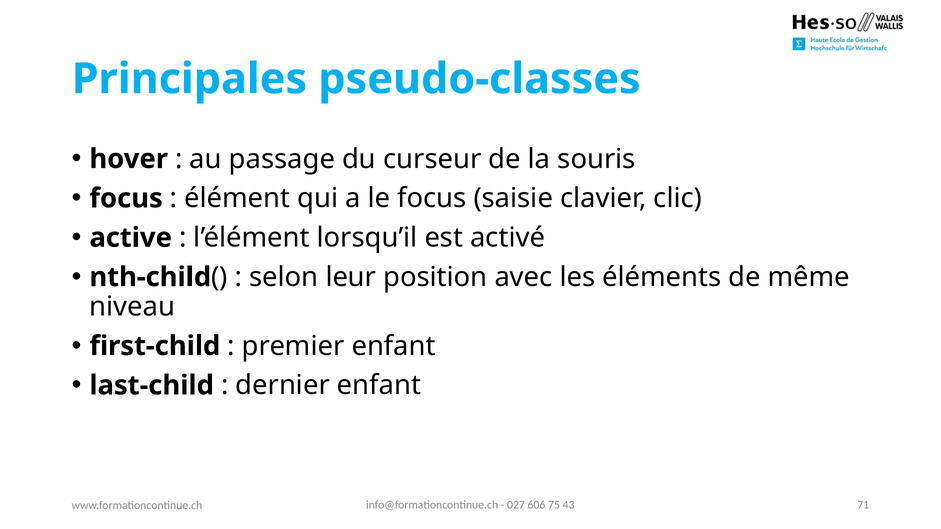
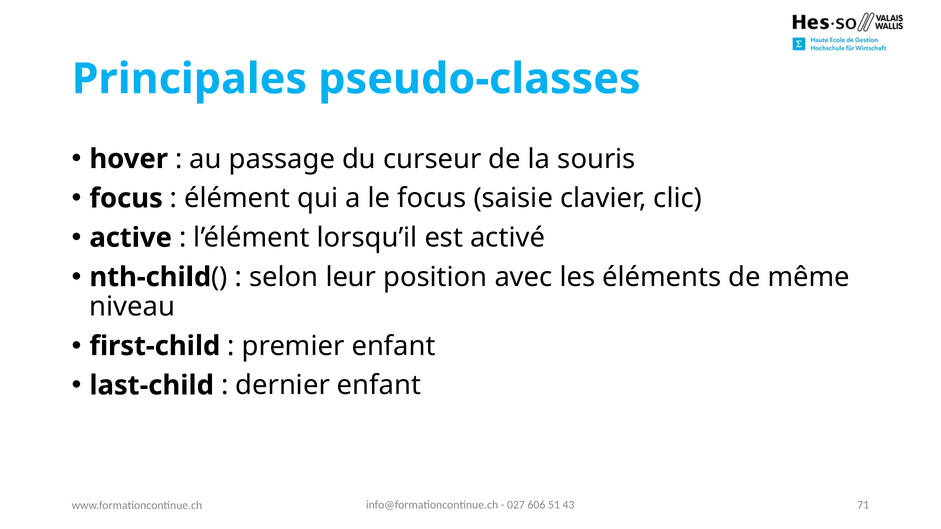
75: 75 -> 51
